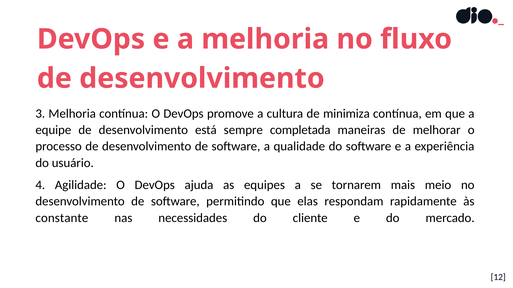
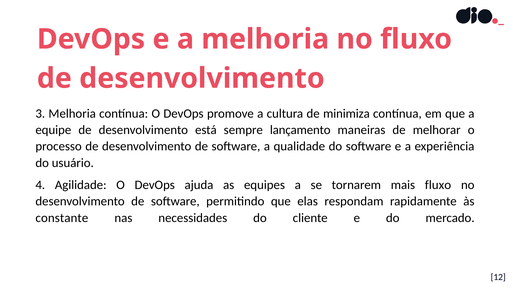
completada: completada -> lançamento
mais meio: meio -> fluxo
